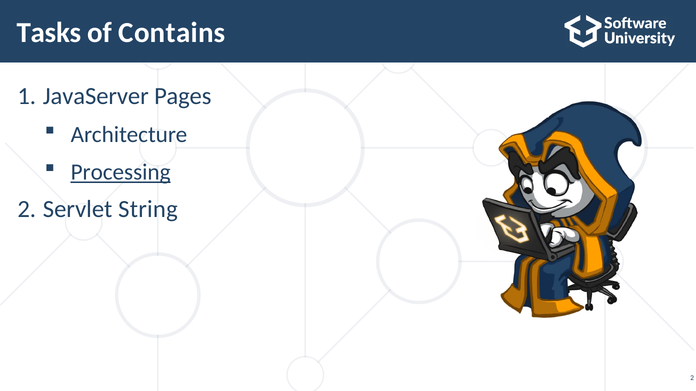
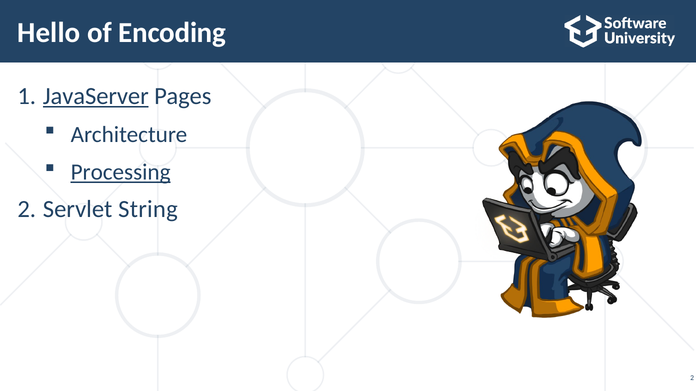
Tasks: Tasks -> Hello
Contains: Contains -> Encoding
JavaServer underline: none -> present
